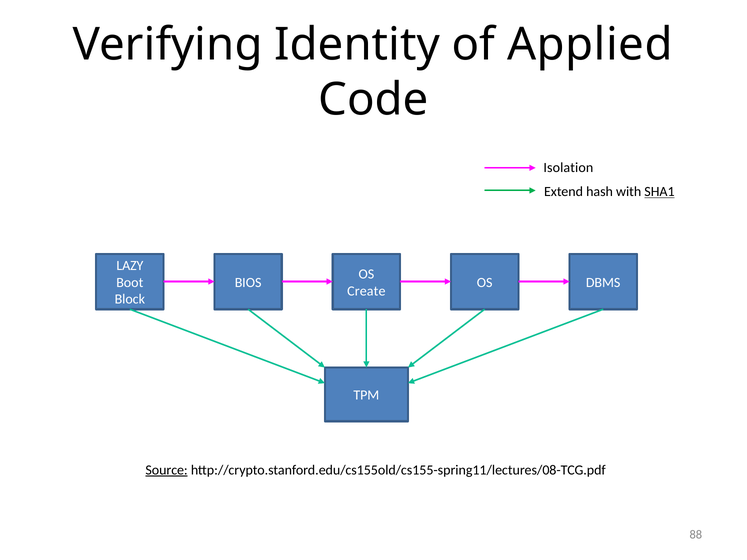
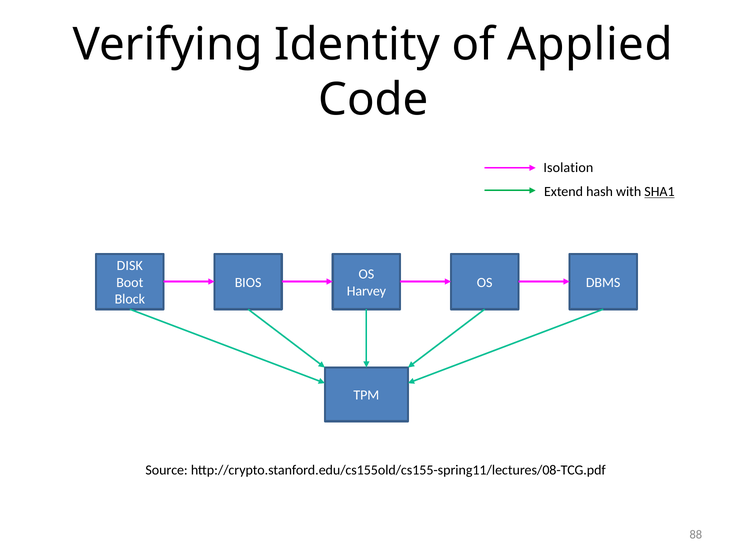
LAZY: LAZY -> DISK
Create: Create -> Harvey
Source underline: present -> none
